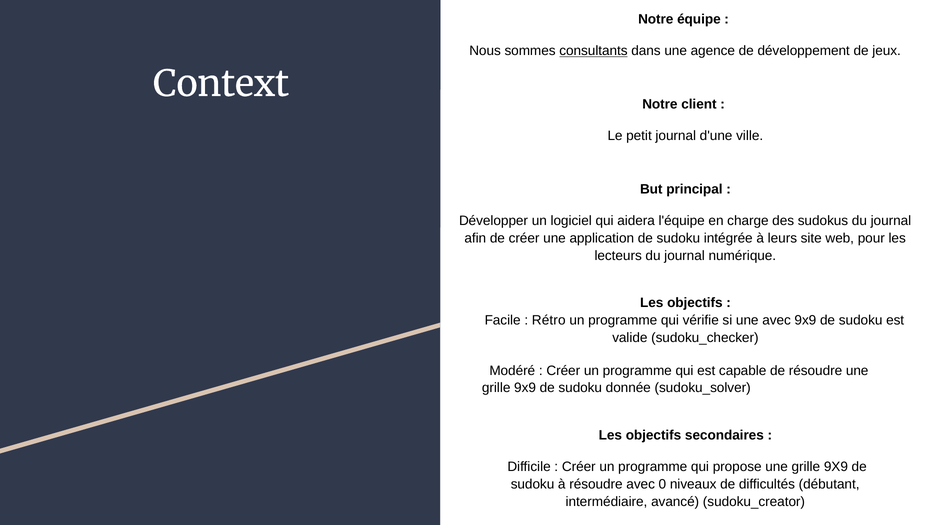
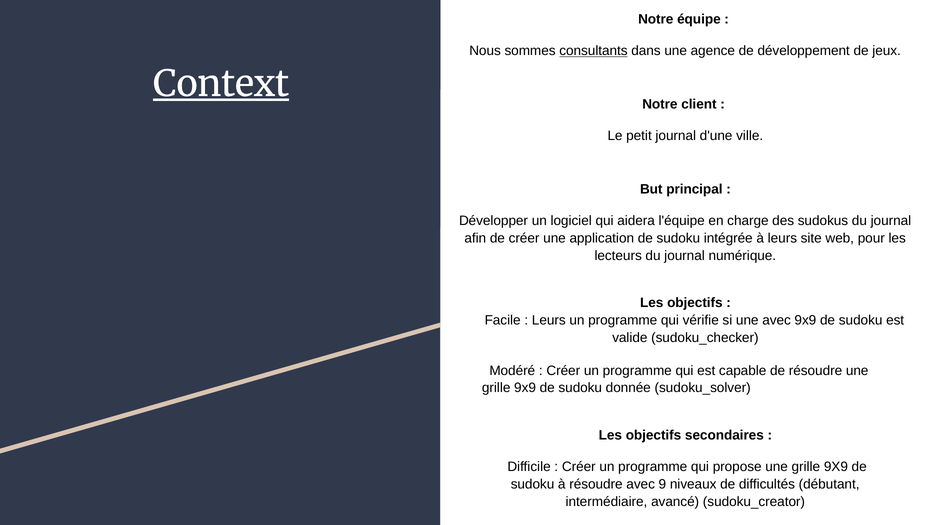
Context underline: none -> present
Rétro at (549, 320): Rétro -> Leurs
0: 0 -> 9
